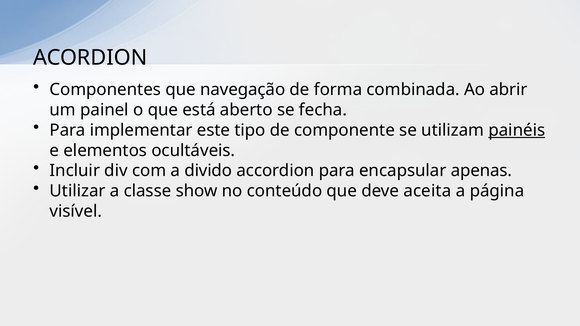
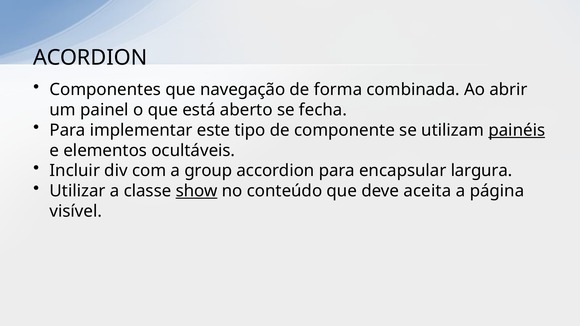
divido: divido -> group
apenas: apenas -> largura
show underline: none -> present
